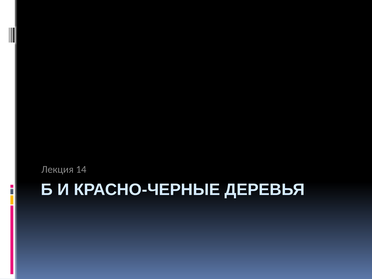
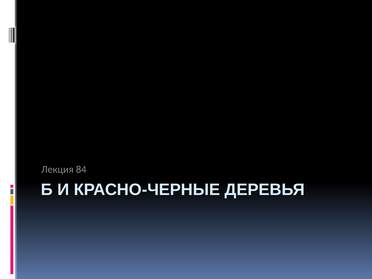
14: 14 -> 84
